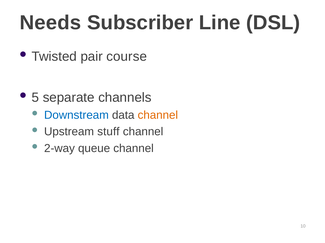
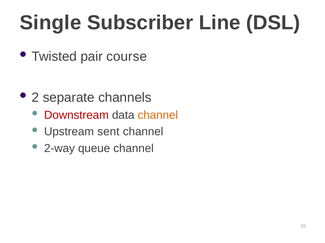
Needs: Needs -> Single
5: 5 -> 2
Downstream colour: blue -> red
stuff: stuff -> sent
